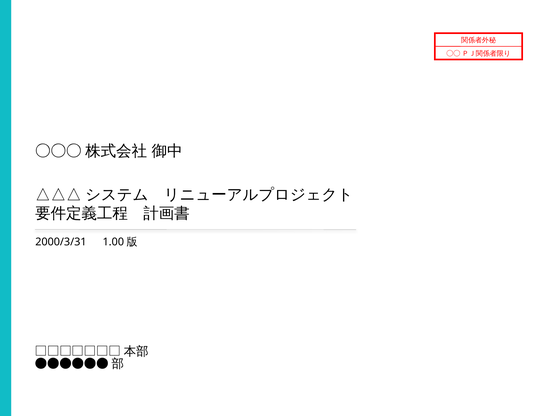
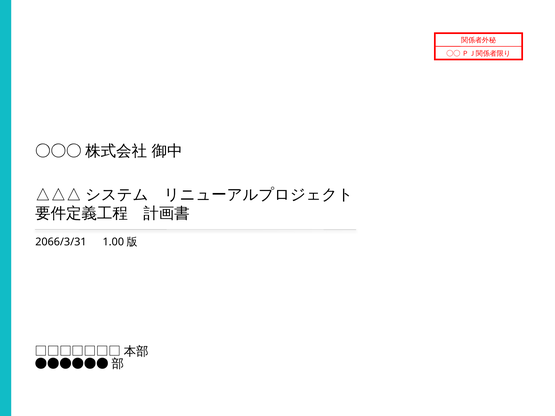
2000/3/31: 2000/3/31 -> 2066/3/31
